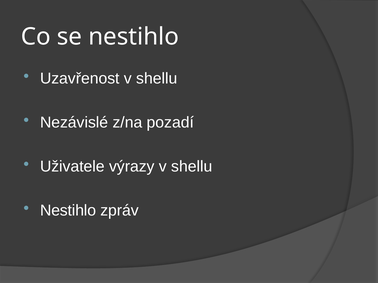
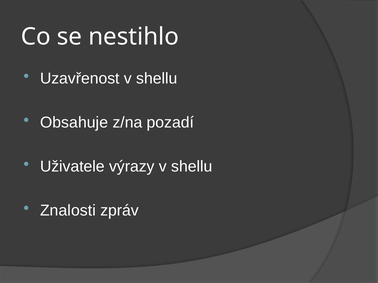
Nezávislé: Nezávislé -> Obsahuje
Nestihlo at (68, 211): Nestihlo -> Znalosti
